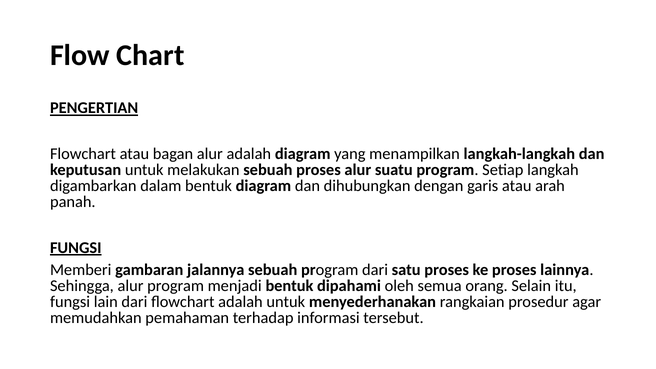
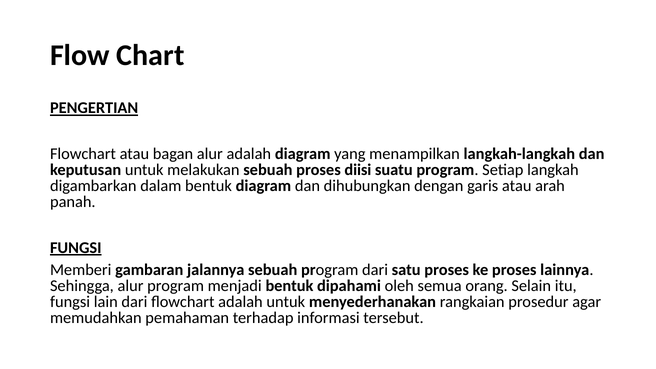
proses alur: alur -> diisi
